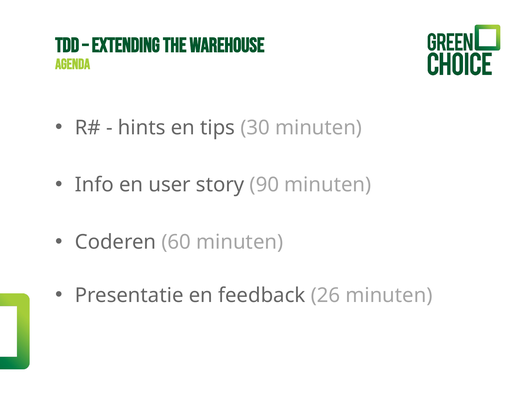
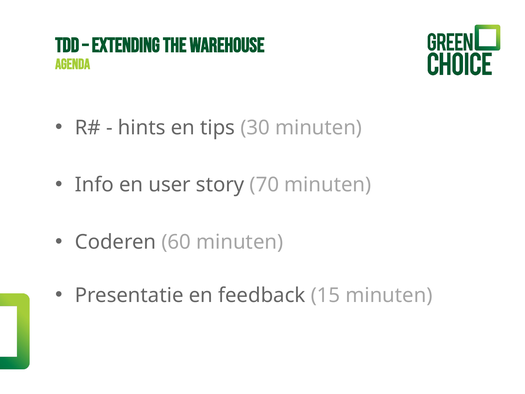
90: 90 -> 70
26: 26 -> 15
